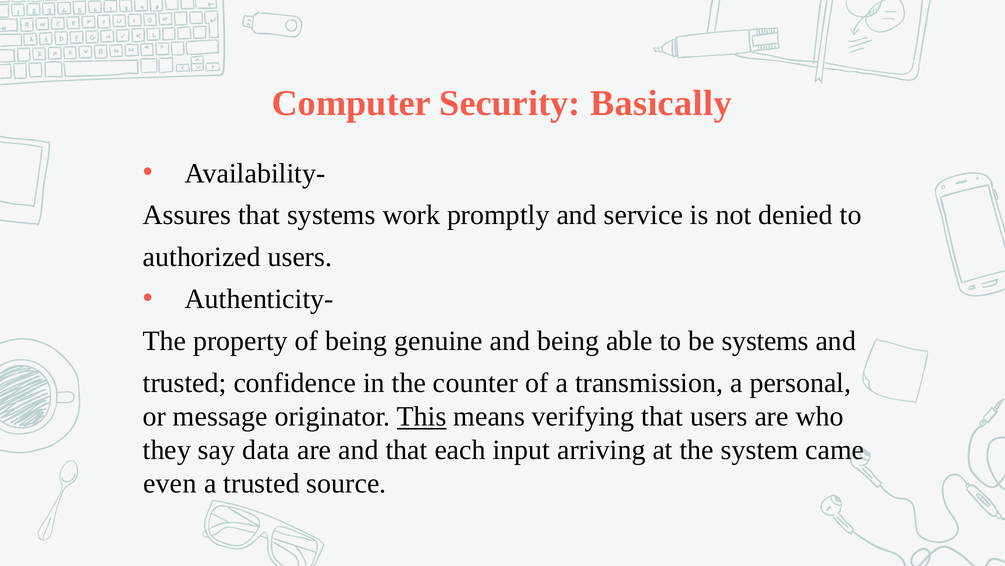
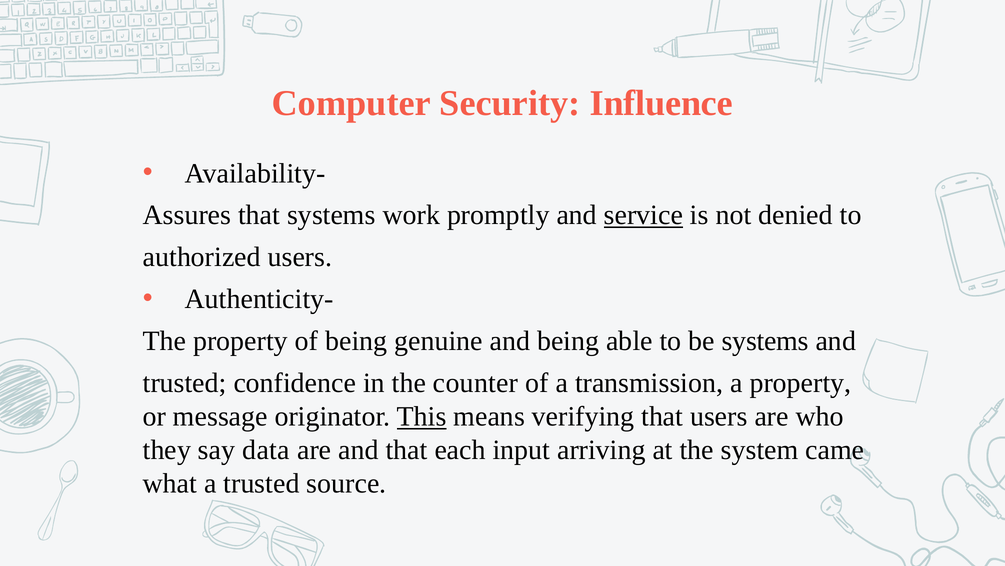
Basically: Basically -> Influence
service underline: none -> present
a personal: personal -> property
even: even -> what
